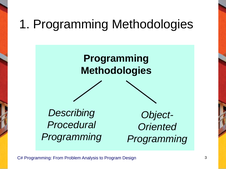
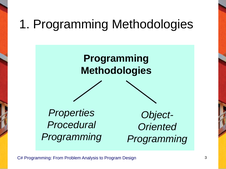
Describing: Describing -> Properties
